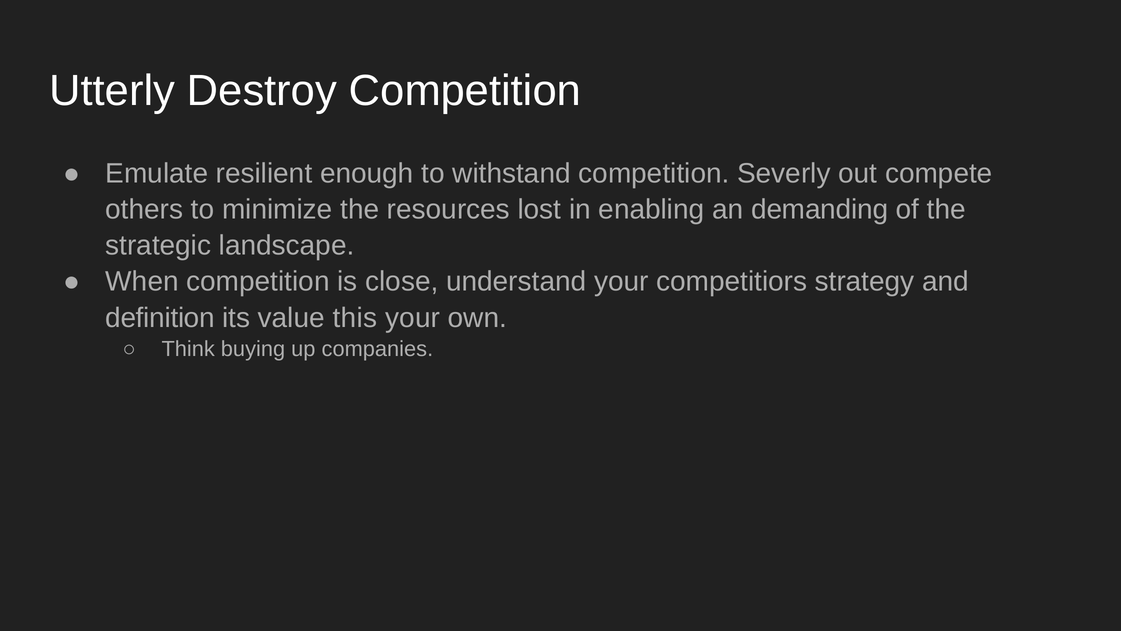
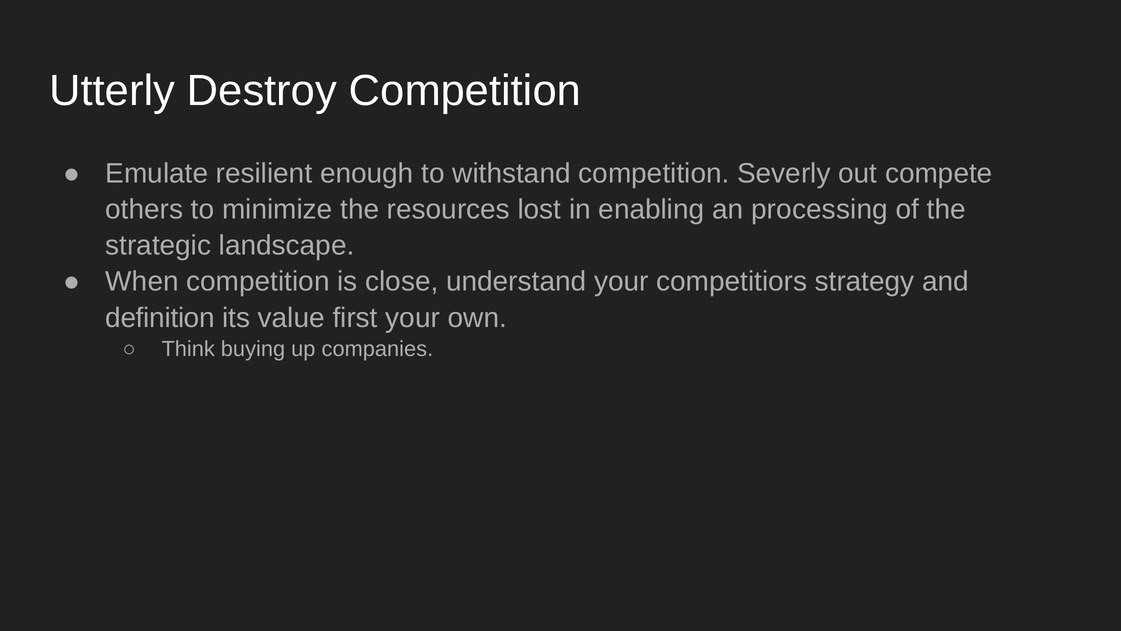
demanding: demanding -> processing
this: this -> first
